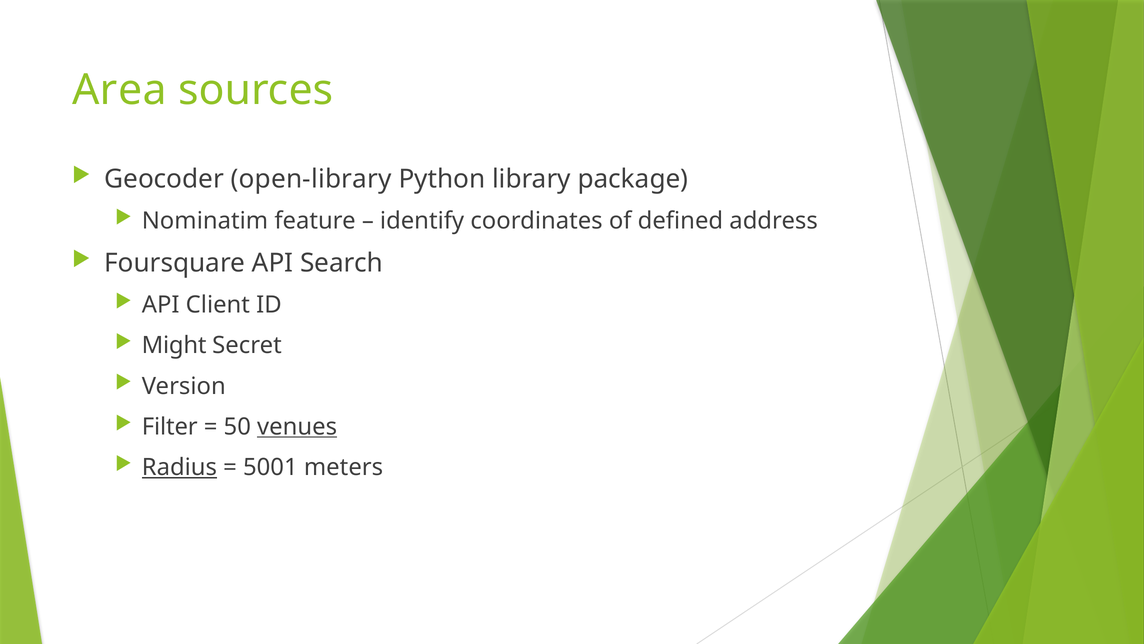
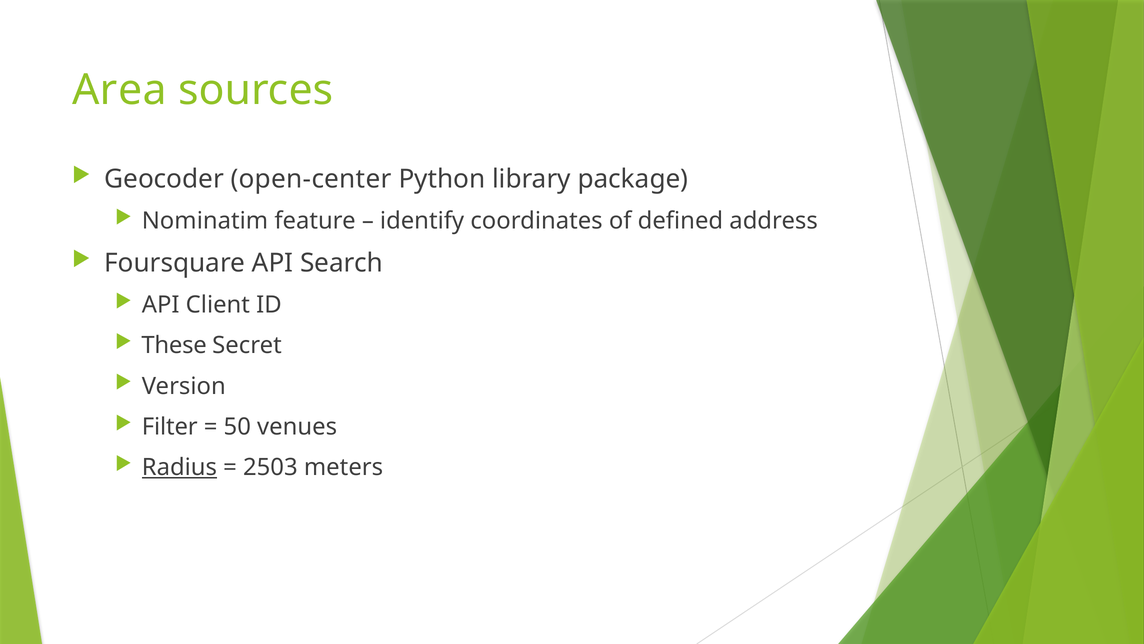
open-library: open-library -> open-center
Might: Might -> These
venues underline: present -> none
5001: 5001 -> 2503
